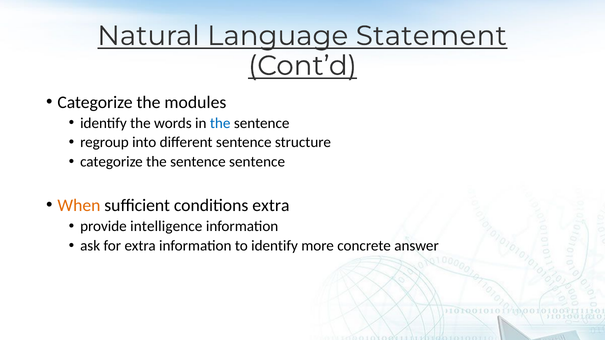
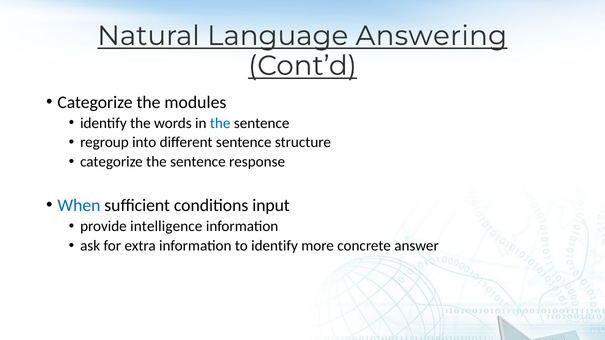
Statement: Statement -> Answering
sentence sentence: sentence -> response
When colour: orange -> blue
conditions extra: extra -> input
